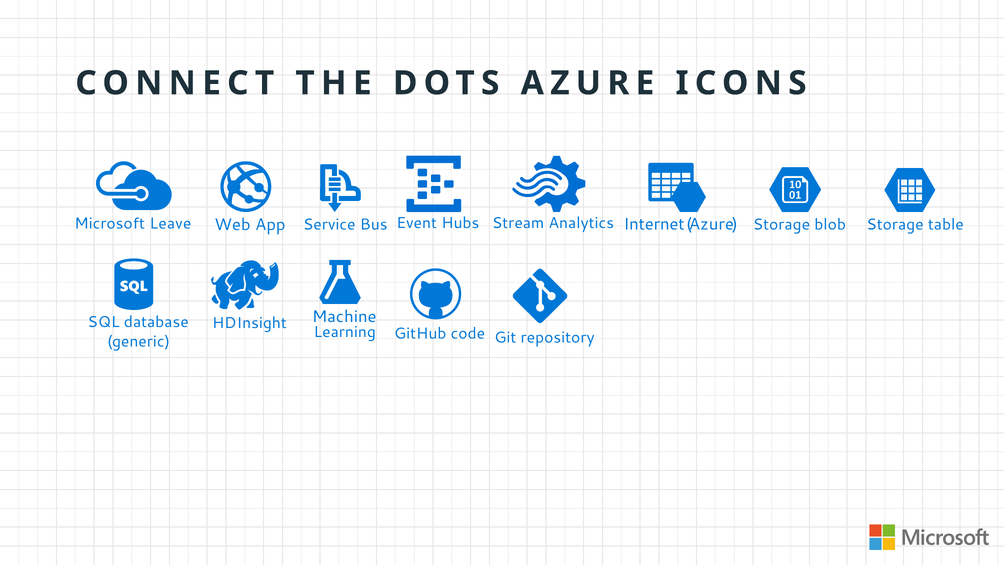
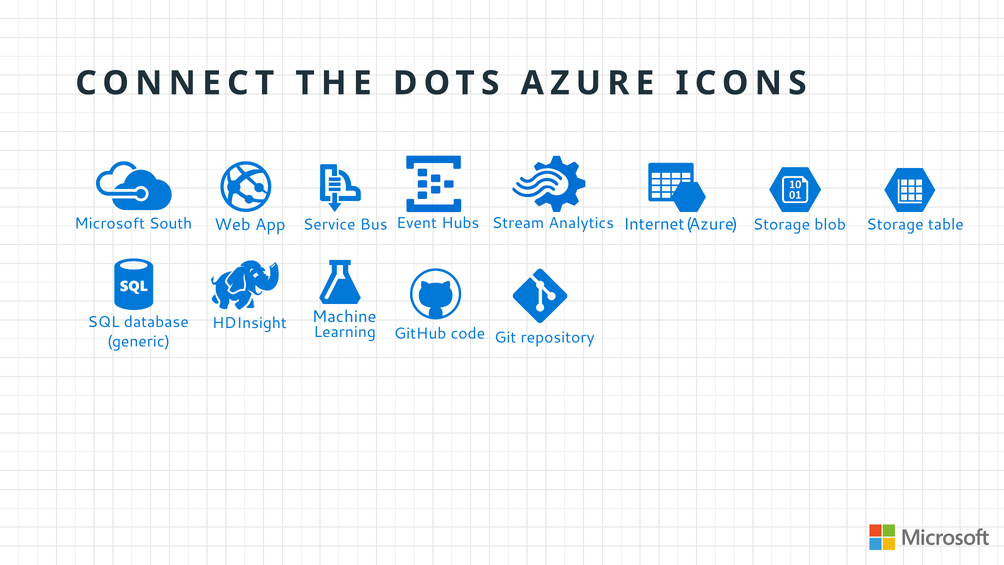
Leave: Leave -> South
